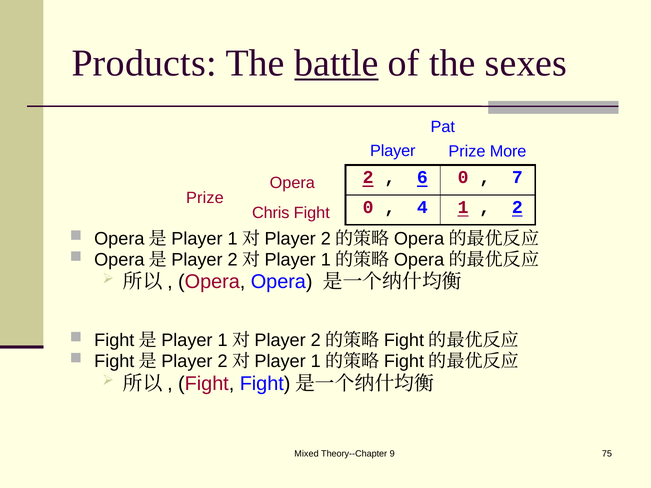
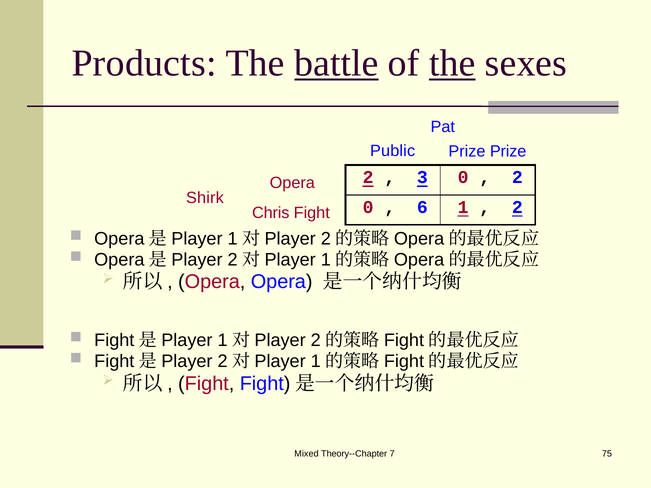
the at (452, 63) underline: none -> present
Player: Player -> Public
Prize More: More -> Prize
6: 6 -> 3
7 at (517, 177): 7 -> 2
Prize at (205, 198): Prize -> Shirk
4: 4 -> 6
9: 9 -> 7
